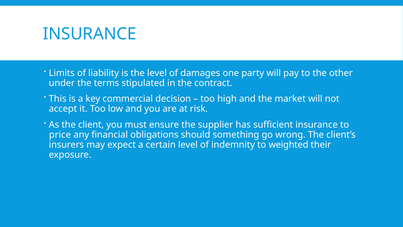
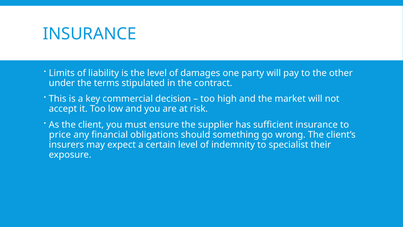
weighted: weighted -> specialist
